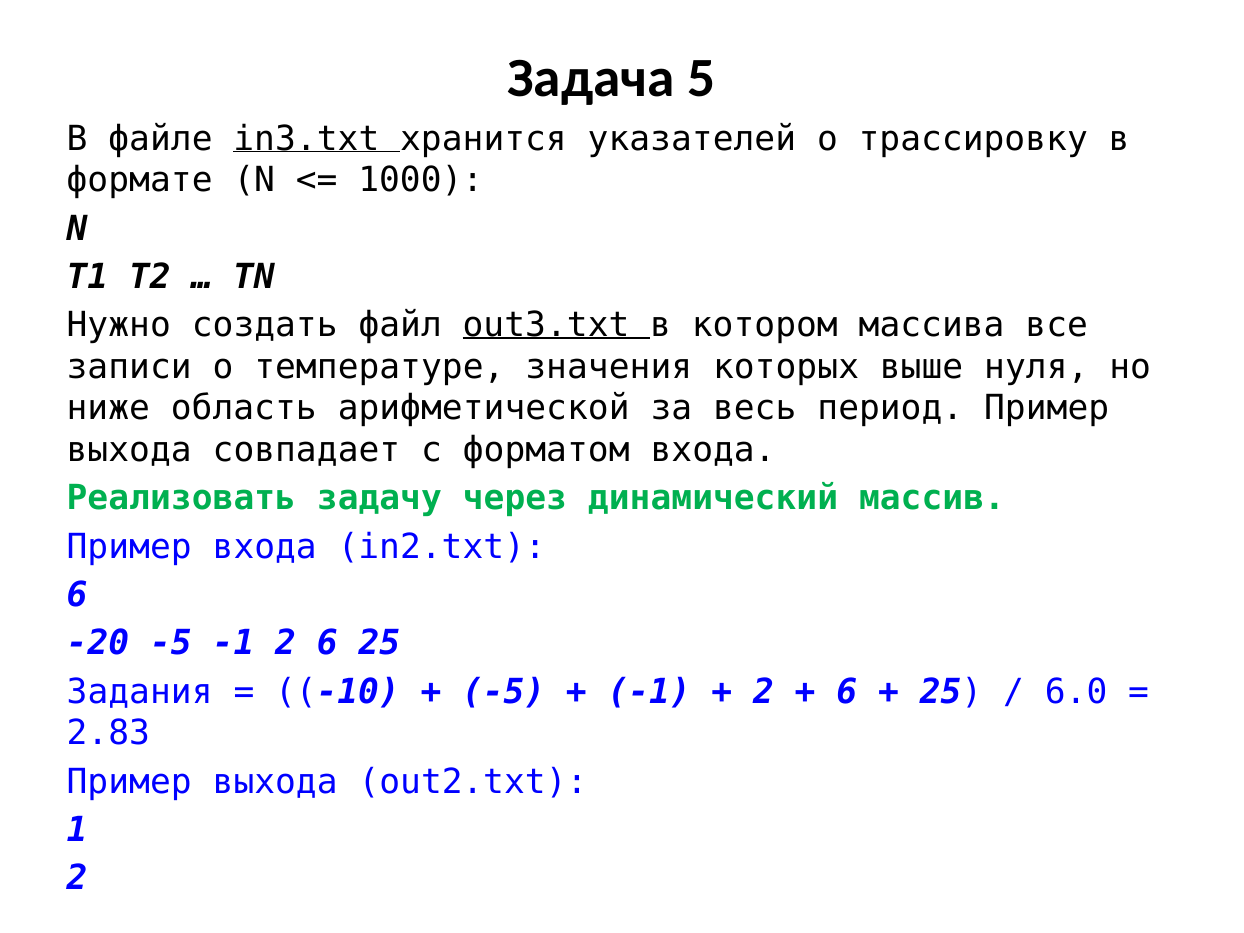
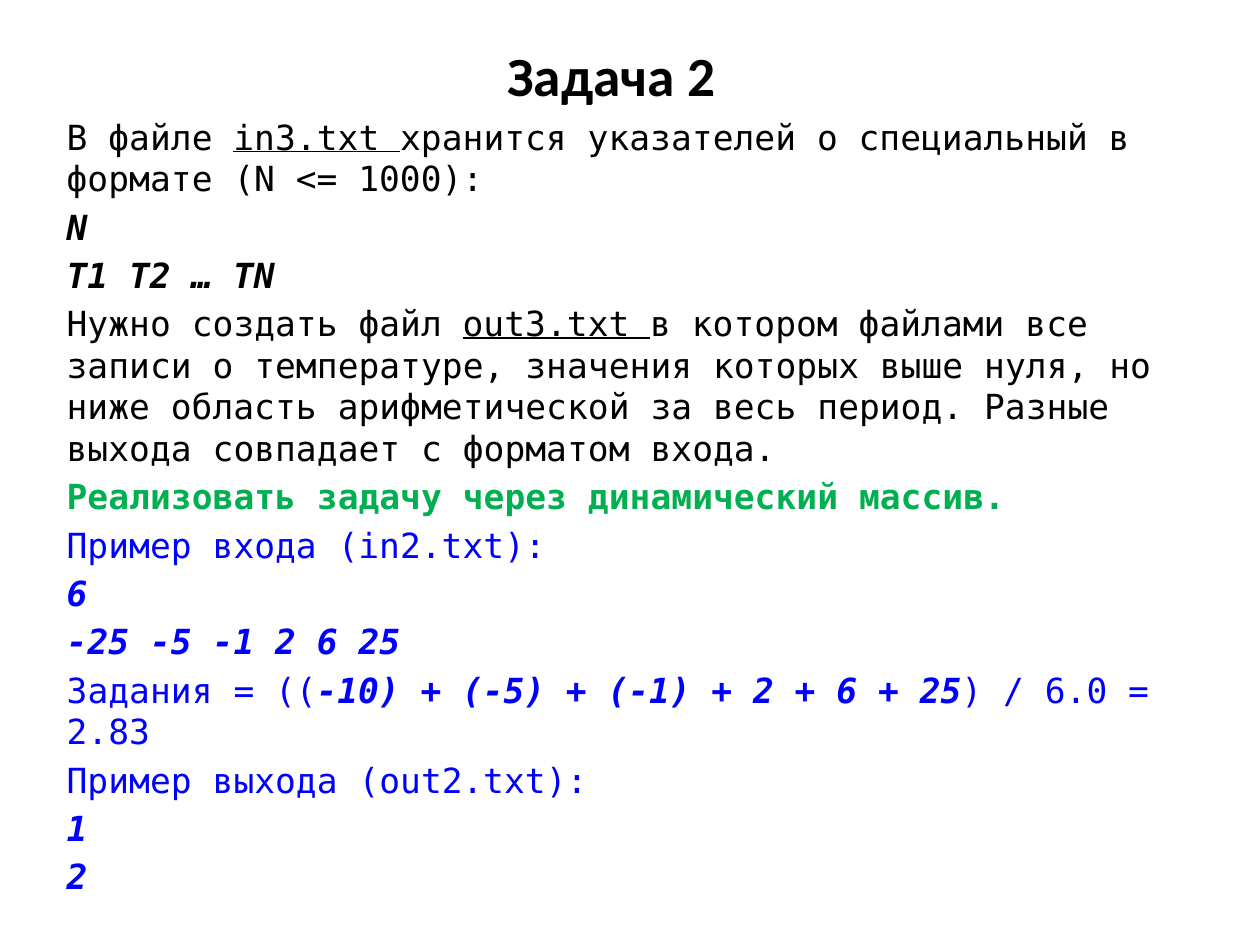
Задача 5: 5 -> 2
трассировку: трассировку -> специальный
массива: массива -> файлами
период Пример: Пример -> Разные
-20: -20 -> -25
